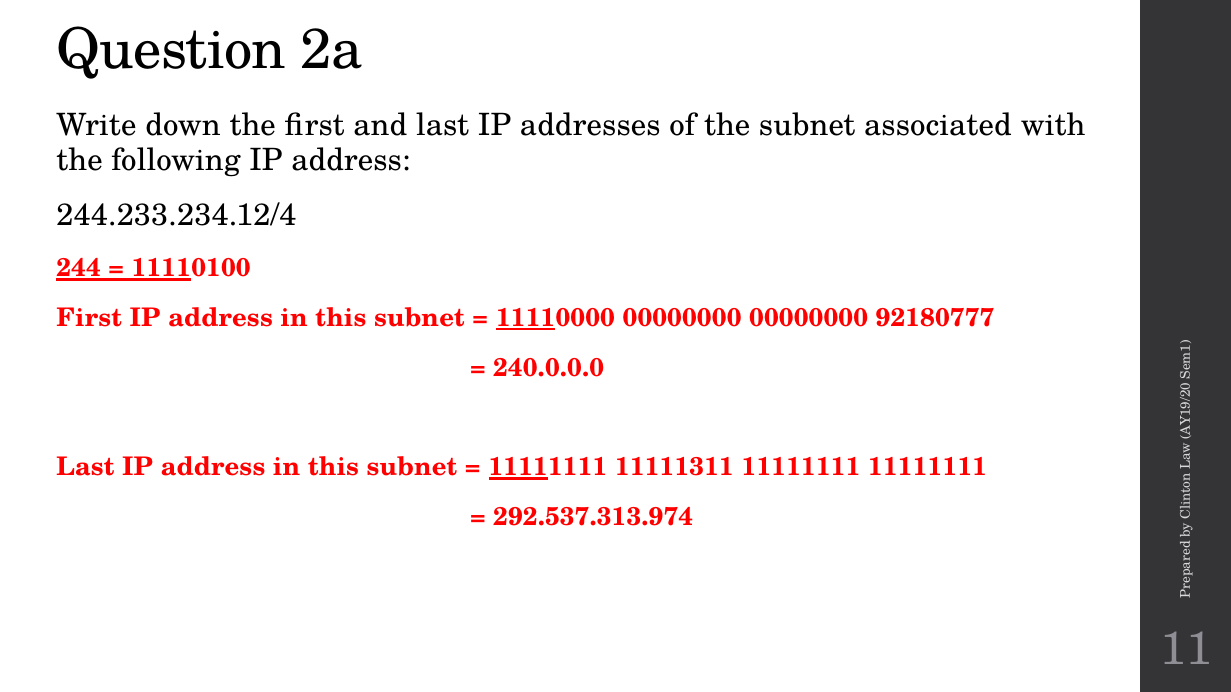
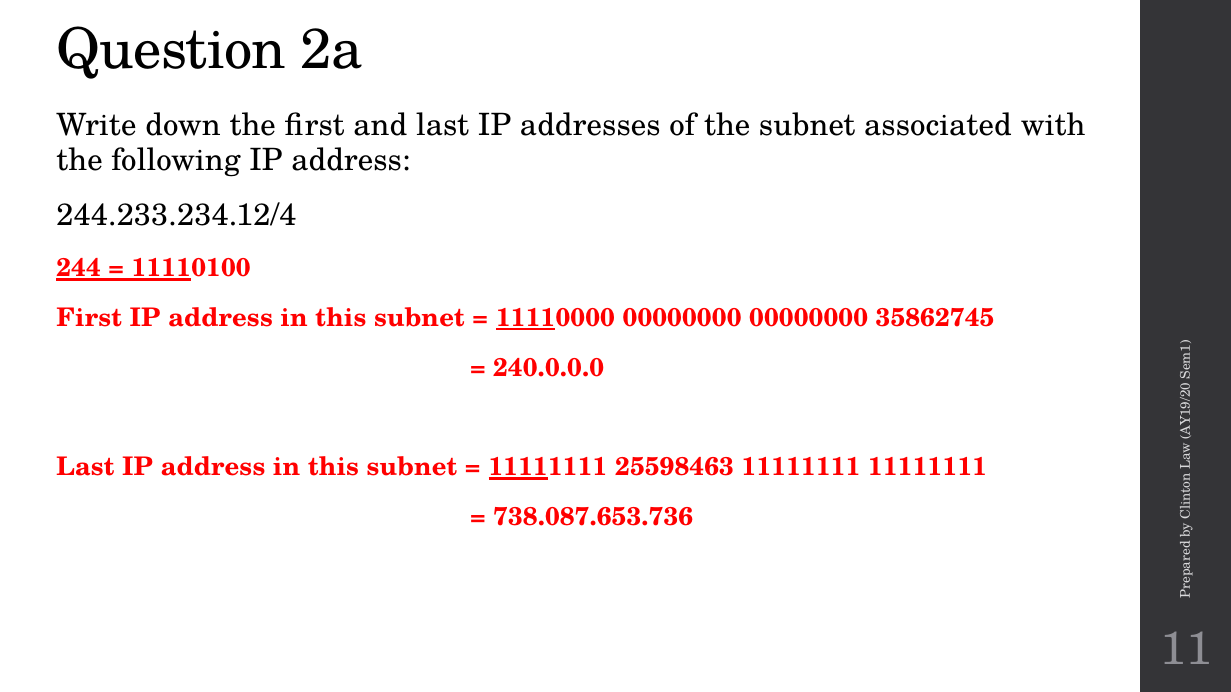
92180777: 92180777 -> 35862745
11111311: 11111311 -> 25598463
292.537.313.974: 292.537.313.974 -> 738.087.653.736
